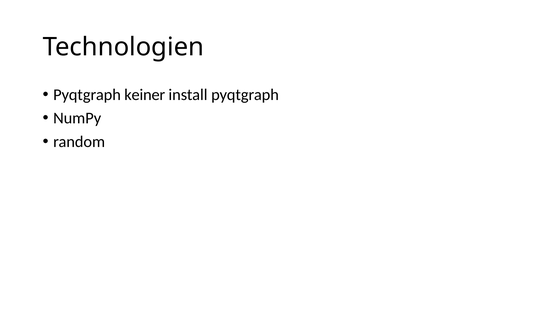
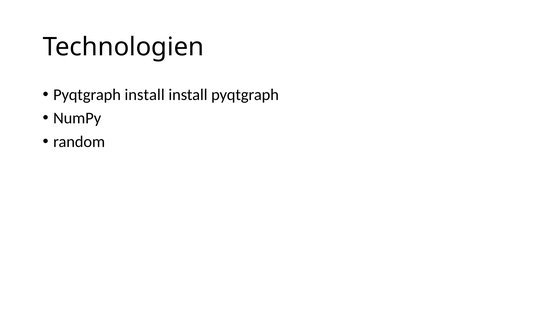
Pyqtgraph keiner: keiner -> install
